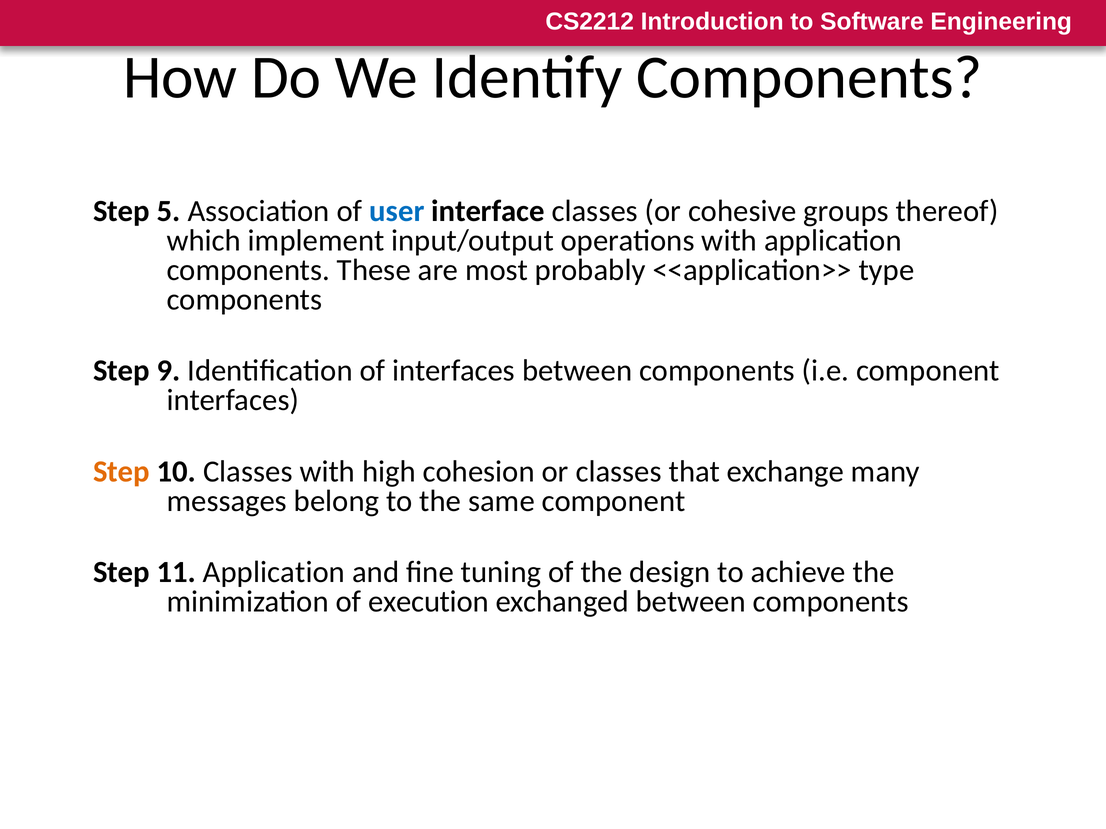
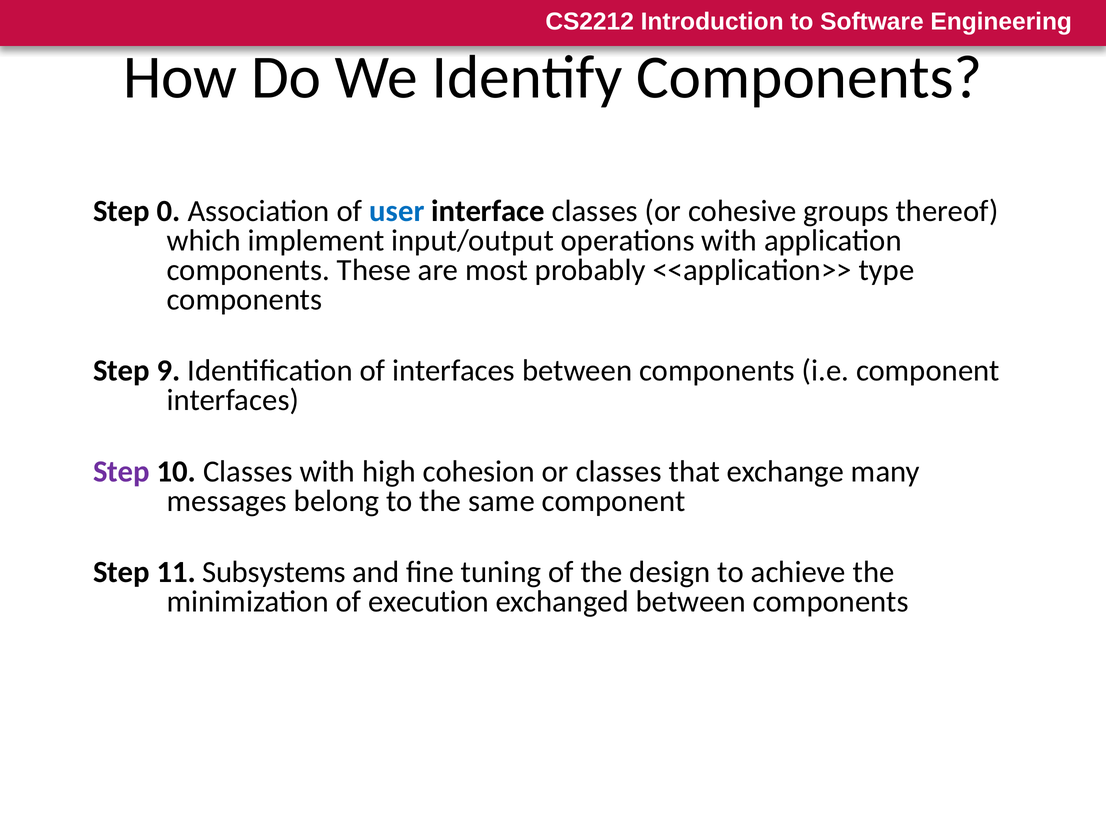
5: 5 -> 0
Step at (121, 472) colour: orange -> purple
11 Application: Application -> Subsystems
